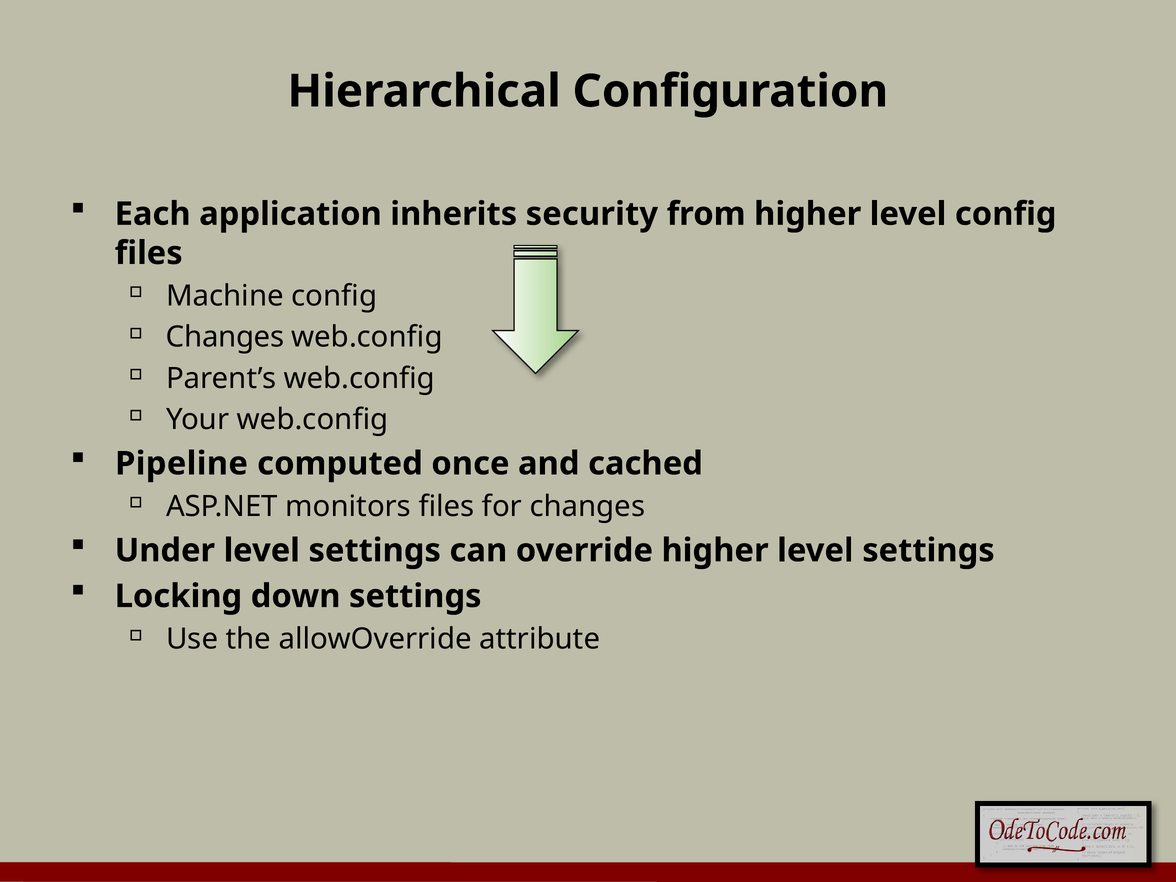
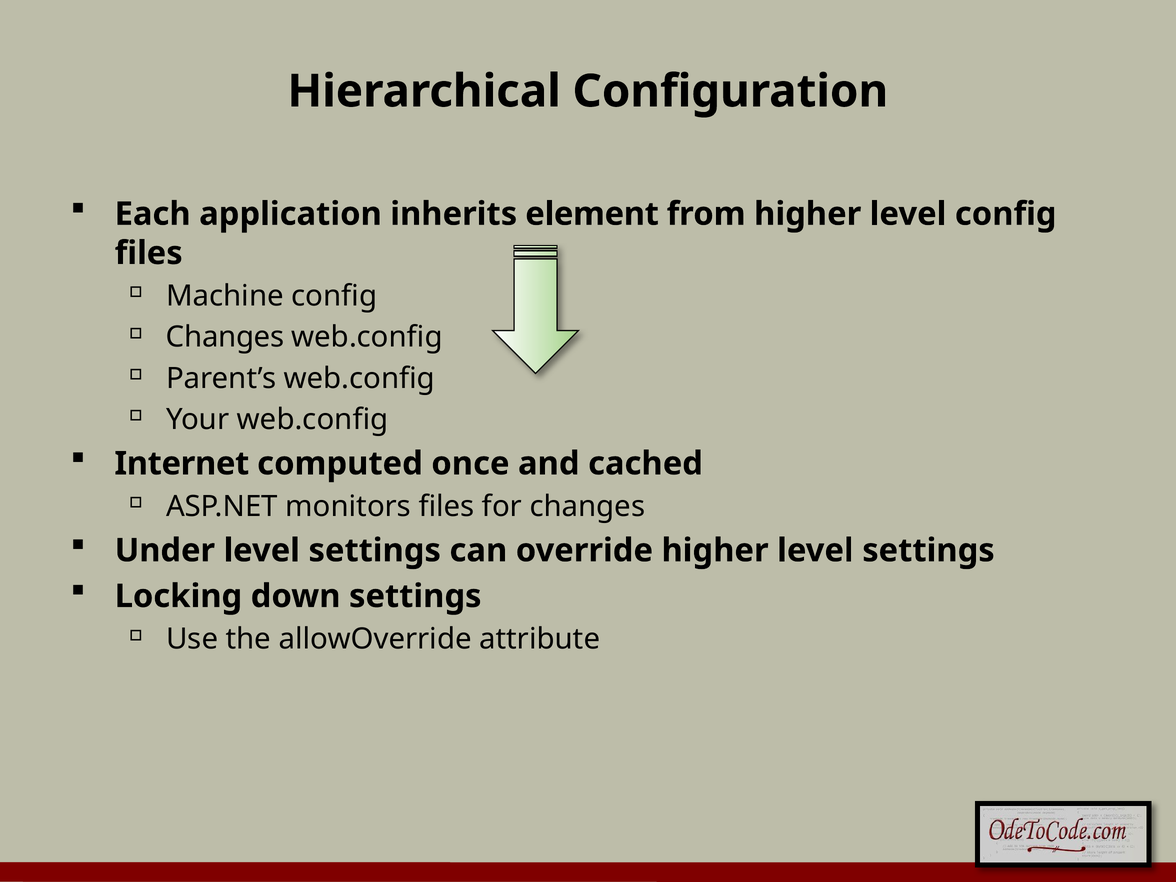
security: security -> element
Pipeline: Pipeline -> Internet
